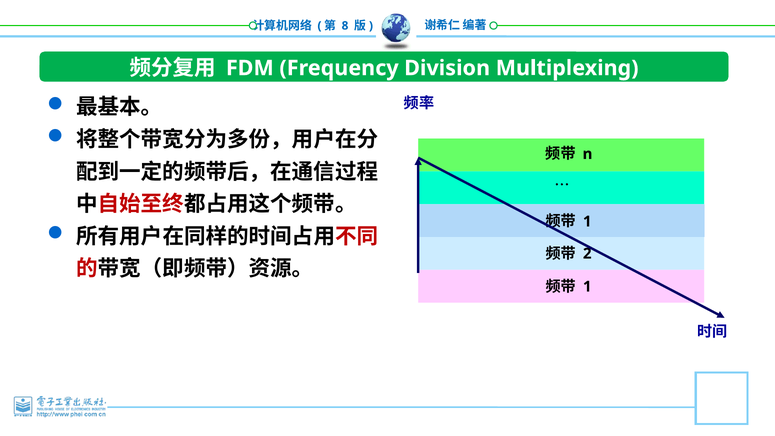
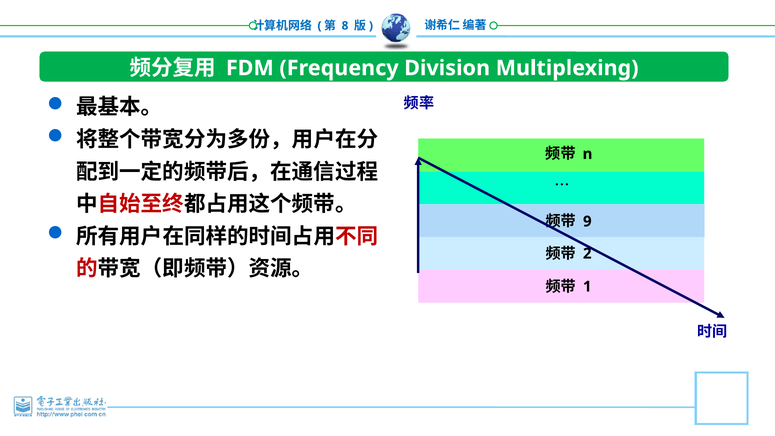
1 at (587, 221): 1 -> 9
